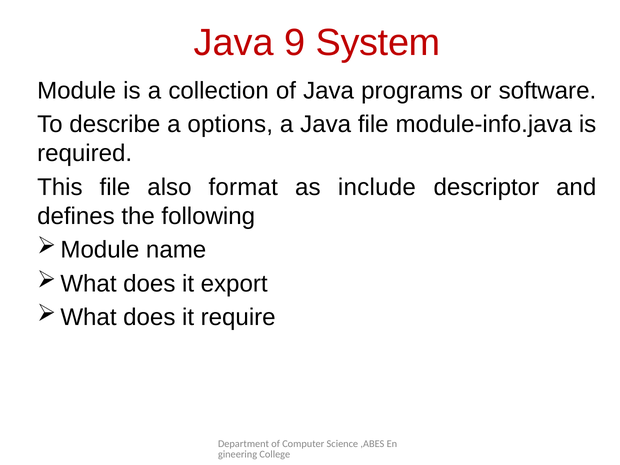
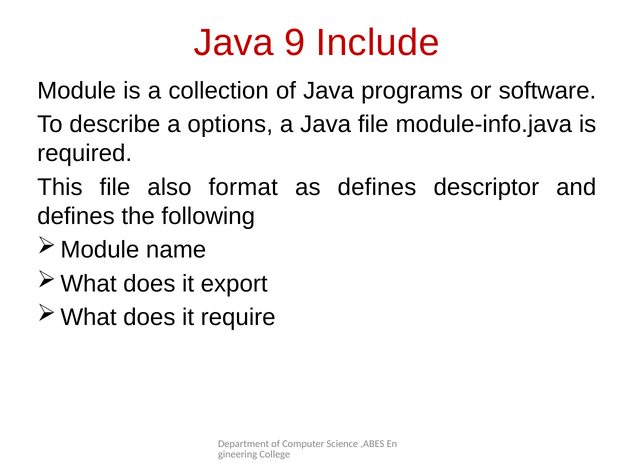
System: System -> Include
as include: include -> defines
